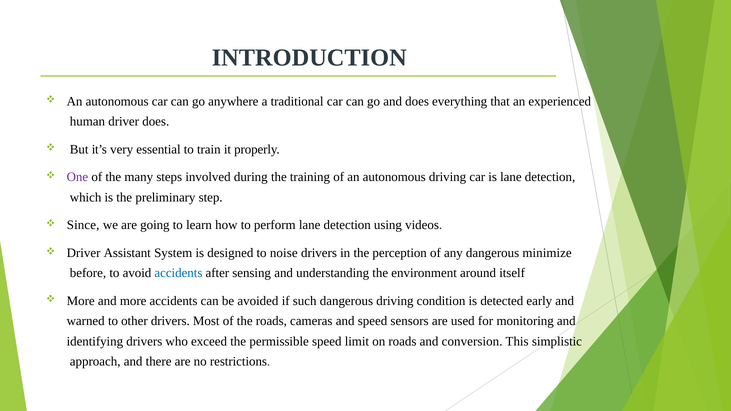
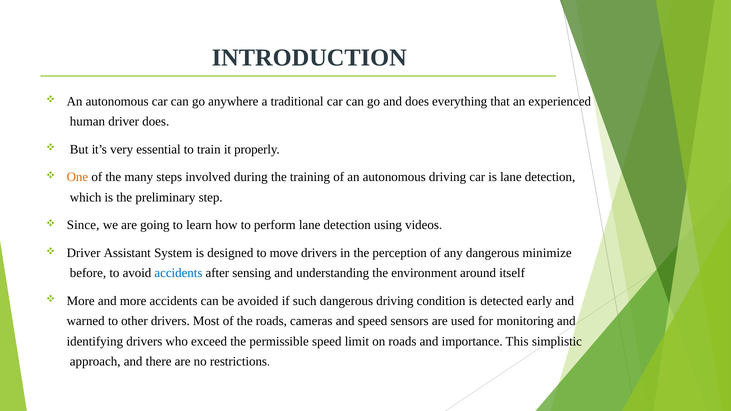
One colour: purple -> orange
noise: noise -> move
conversion: conversion -> importance
